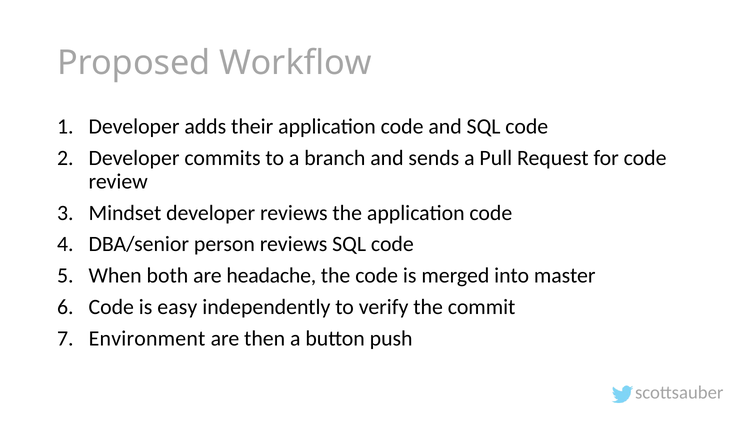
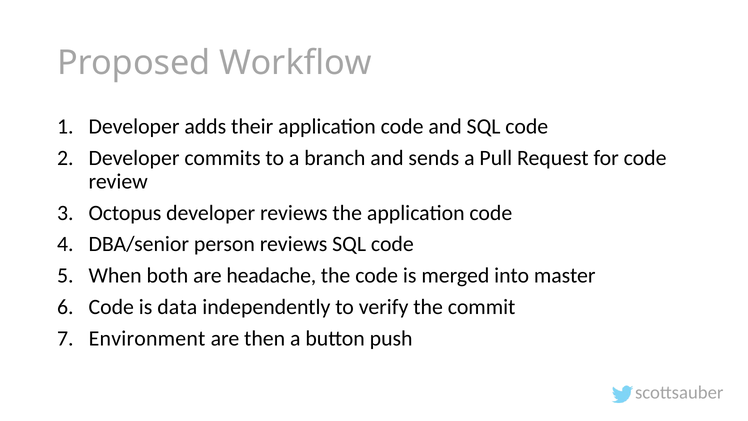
Mindset: Mindset -> Octopus
easy: easy -> data
